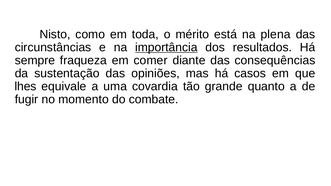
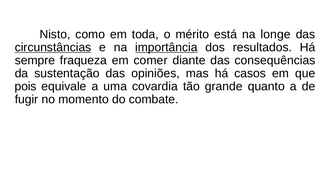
plena: plena -> longe
circunstâncias underline: none -> present
lhes: lhes -> pois
